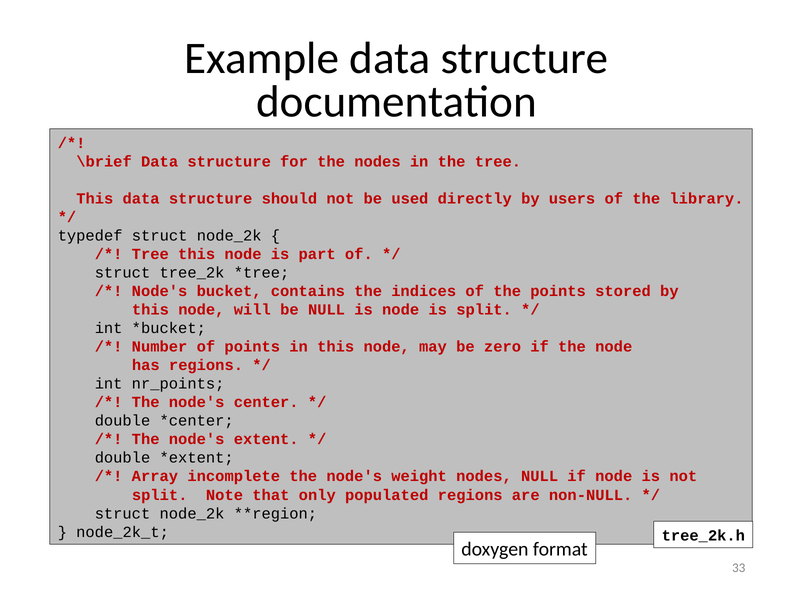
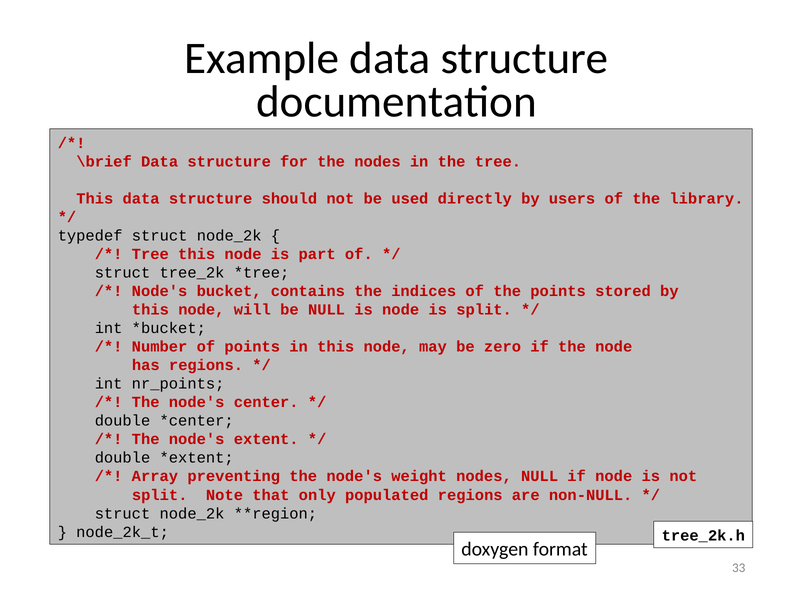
incomplete: incomplete -> preventing
